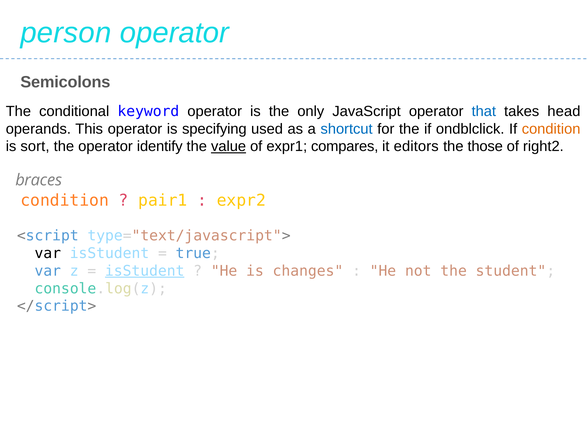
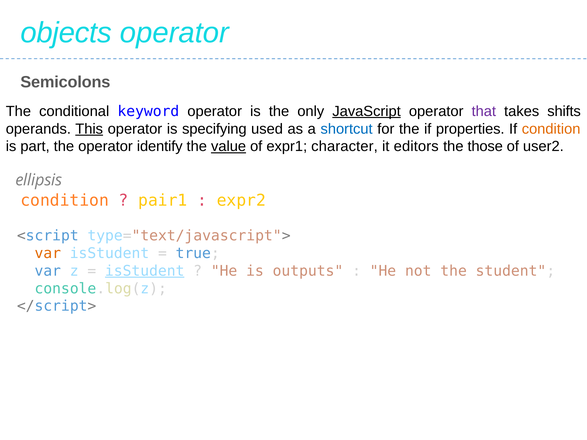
person: person -> objects
JavaScript underline: none -> present
that colour: blue -> purple
head: head -> shifts
This underline: none -> present
ondblclick: ondblclick -> properties
sort: sort -> part
compares: compares -> character
right2: right2 -> user2
braces: braces -> ellipsis
var at (48, 253) colour: black -> orange
changes: changes -> outputs
